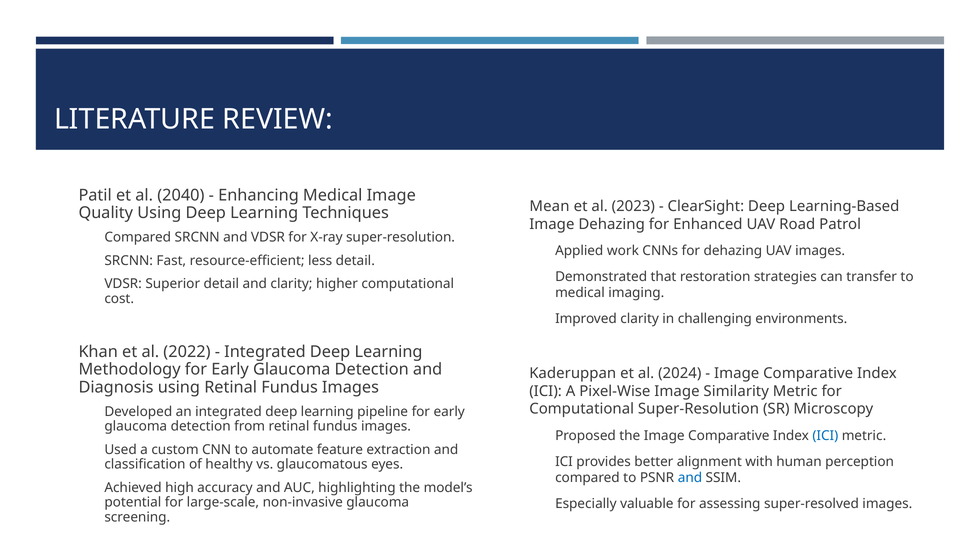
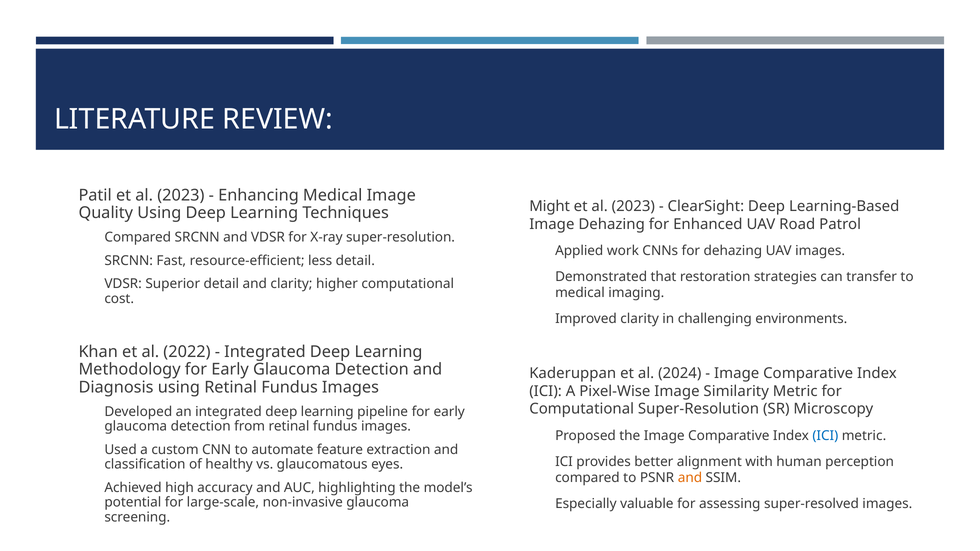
Patil et al 2040: 2040 -> 2023
Mean: Mean -> Might
and at (690, 478) colour: blue -> orange
